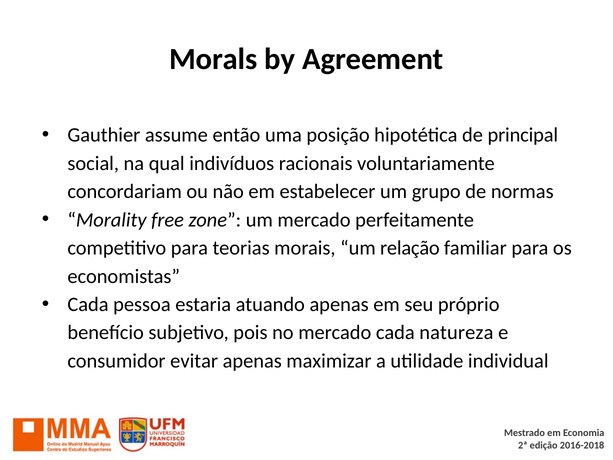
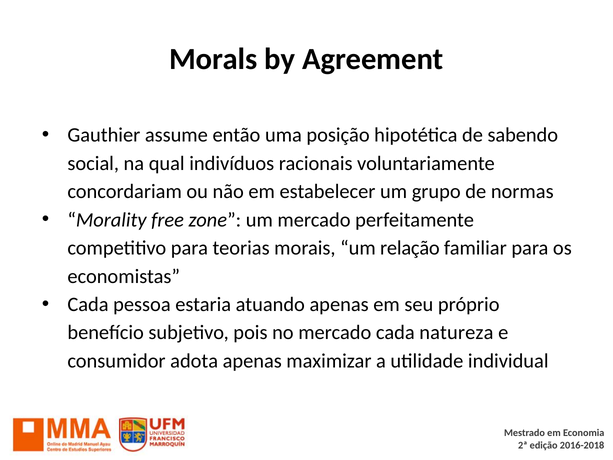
principal: principal -> sabendo
evitar: evitar -> adota
